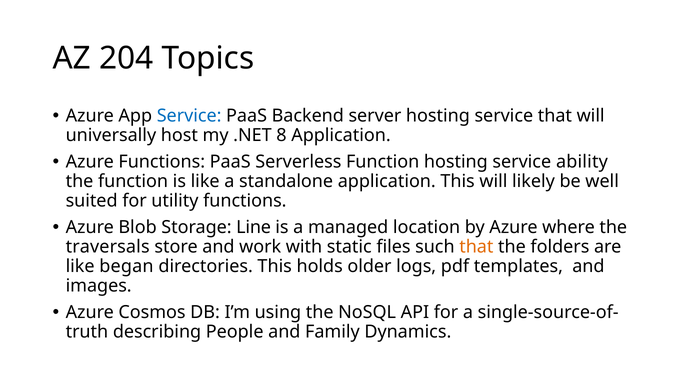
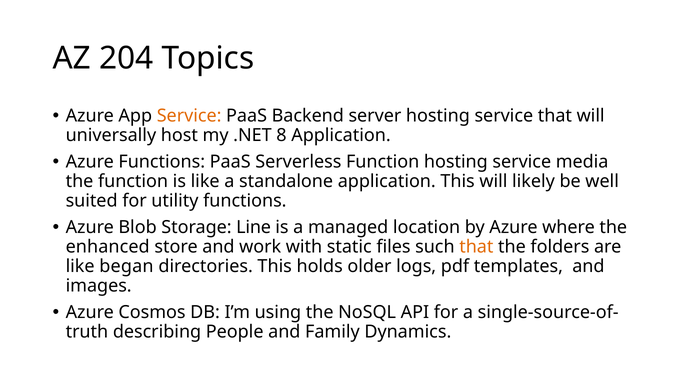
Service at (189, 116) colour: blue -> orange
ability: ability -> media
traversals: traversals -> enhanced
